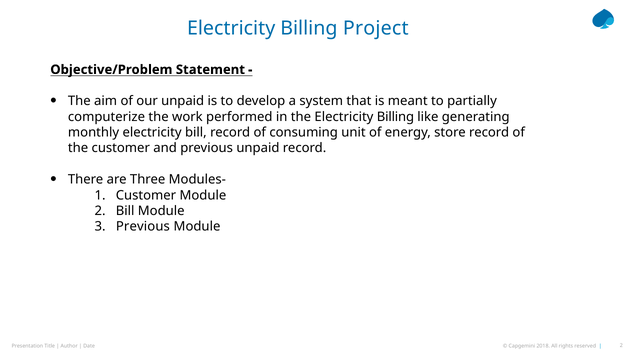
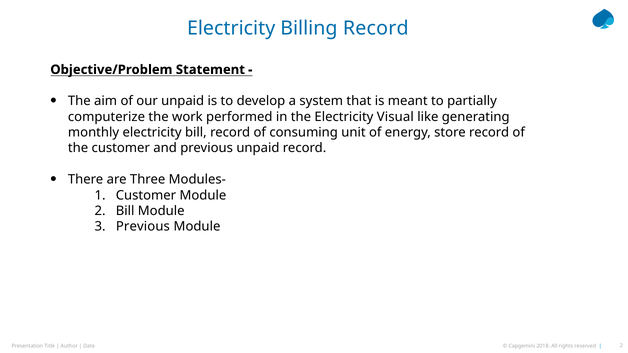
Billing Project: Project -> Record
the Electricity Billing: Billing -> Visual
